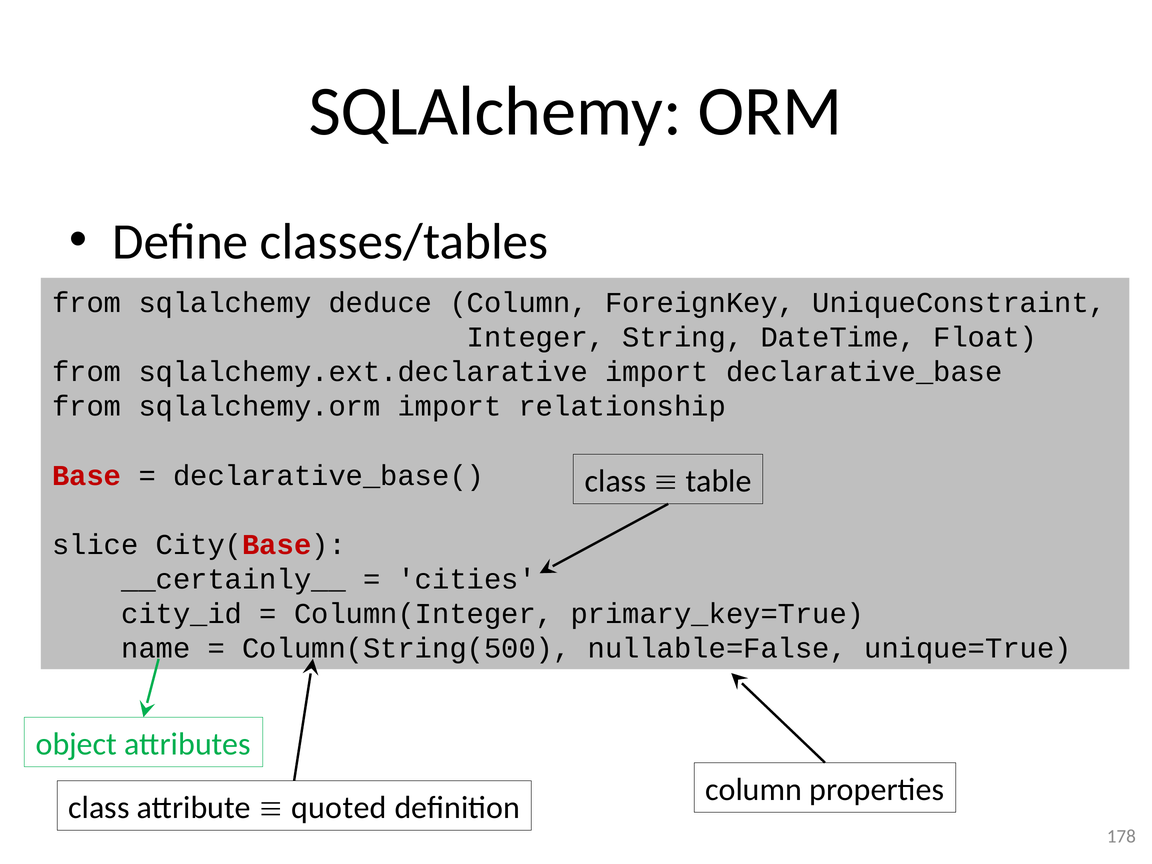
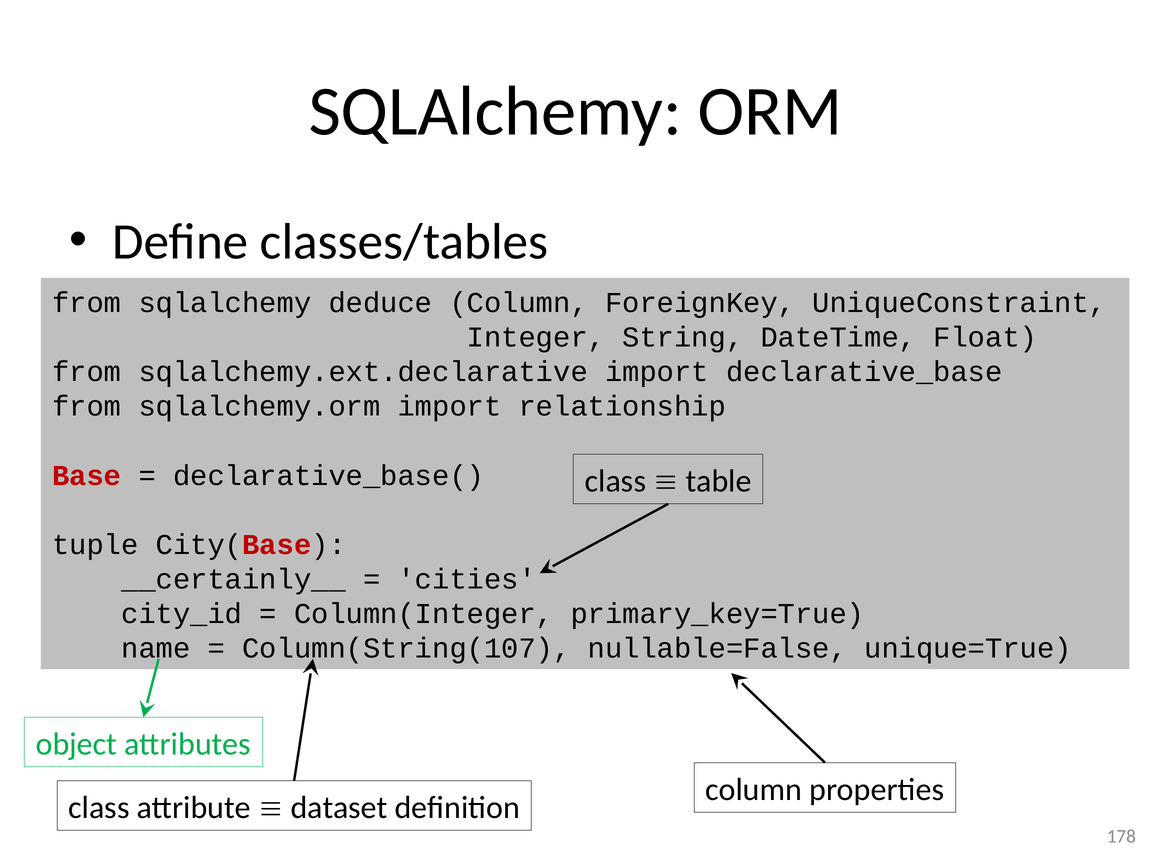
slice: slice -> tuple
Column(String(500: Column(String(500 -> Column(String(107
quoted: quoted -> dataset
